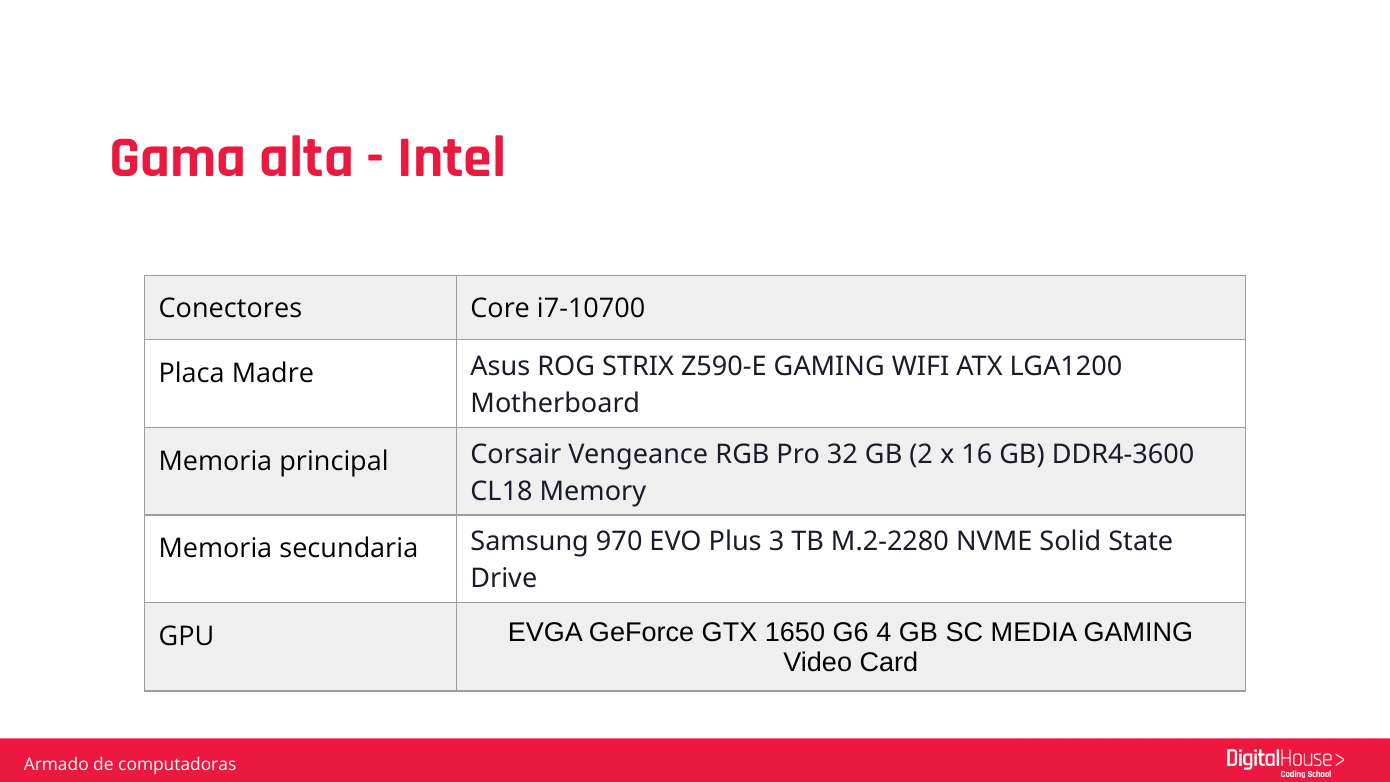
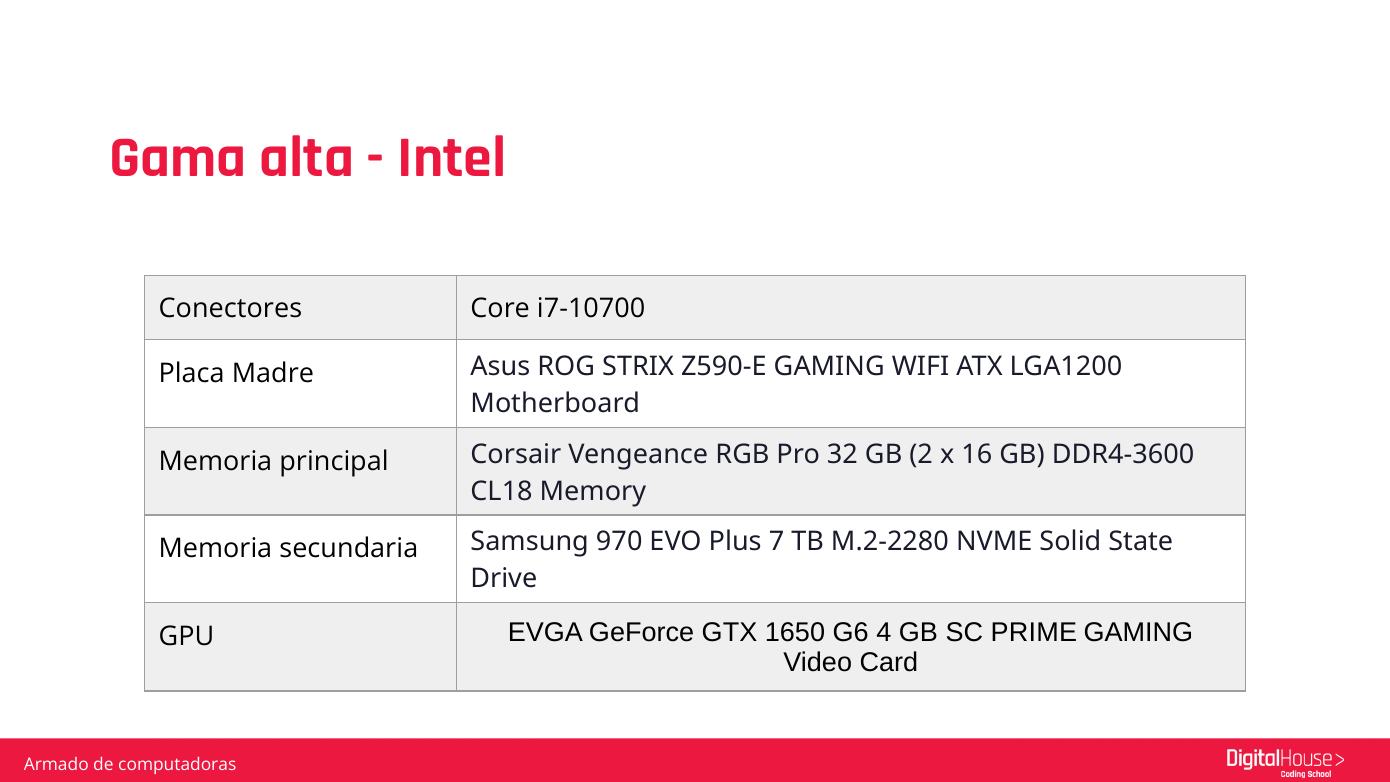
3: 3 -> 7
MEDIA: MEDIA -> PRIME
